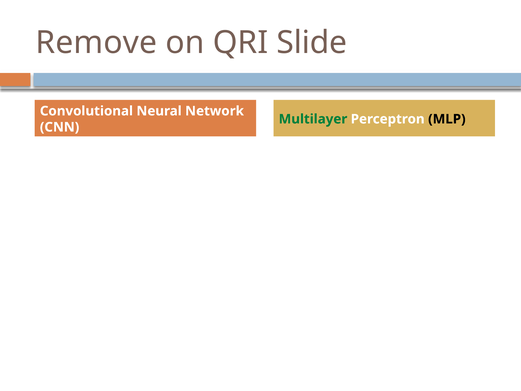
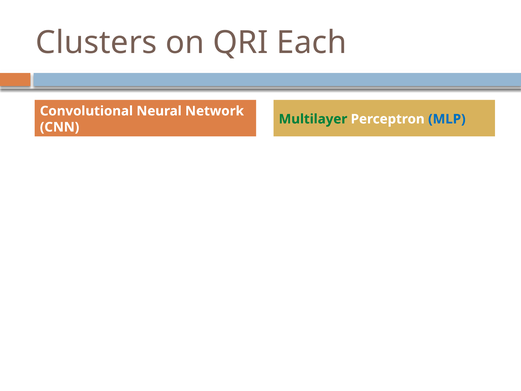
Remove: Remove -> Clusters
Slide: Slide -> Each
MLP colour: black -> blue
